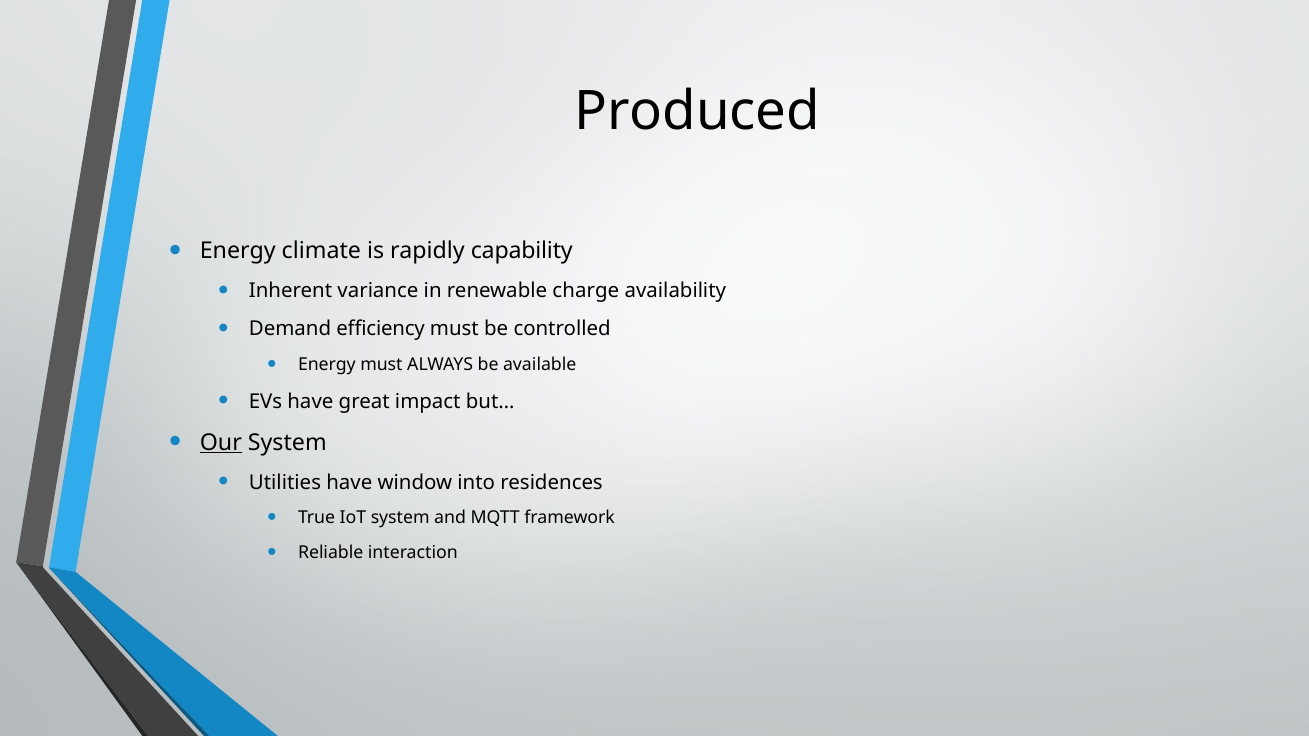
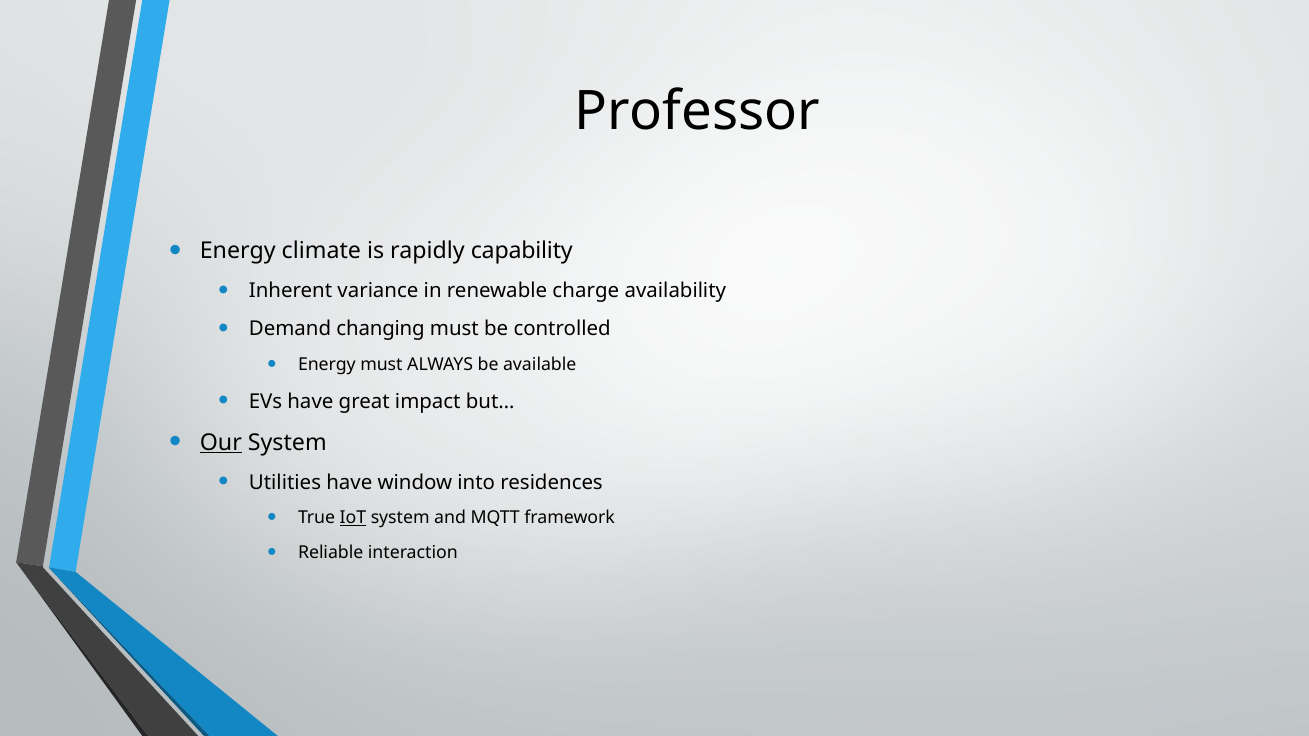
Produced: Produced -> Professor
efficiency: efficiency -> changing
IoT underline: none -> present
